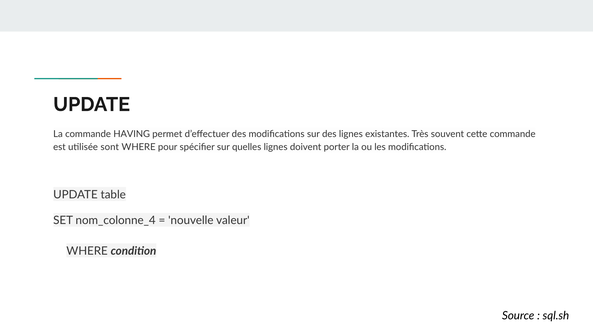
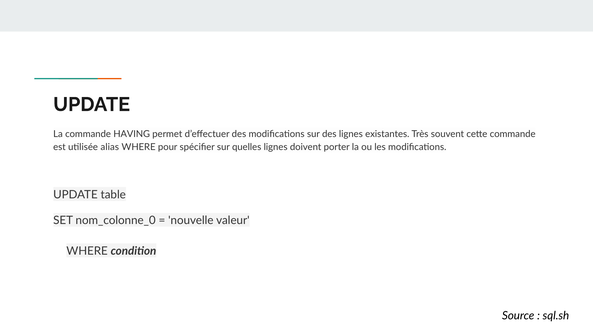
sont: sont -> alias
nom_colonne_4: nom_colonne_4 -> nom_colonne_0
